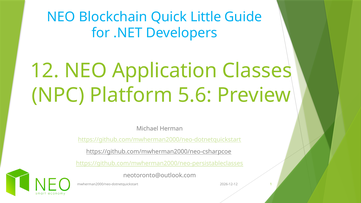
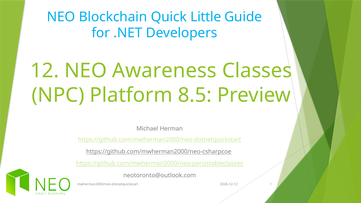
Application: Application -> Awareness
5.6: 5.6 -> 8.5
